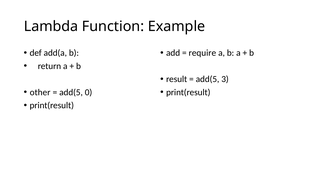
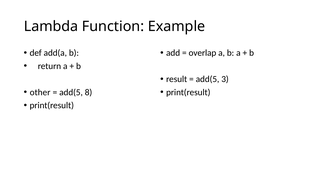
require: require -> overlap
0: 0 -> 8
